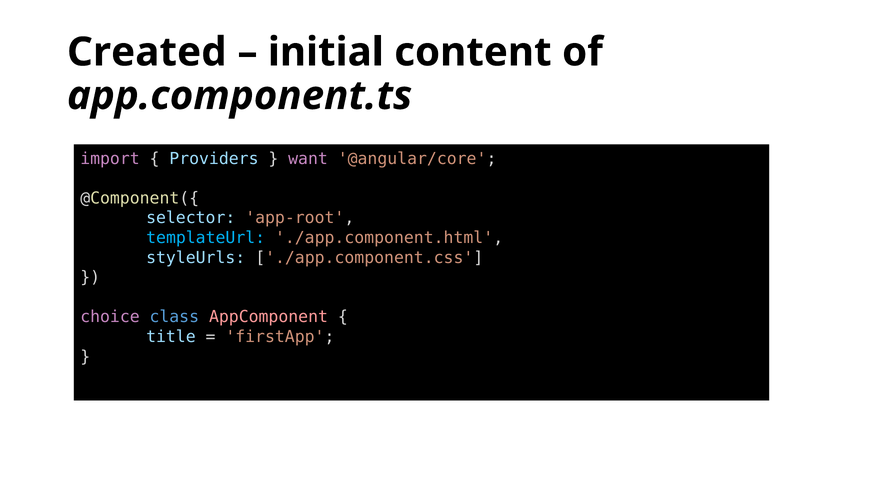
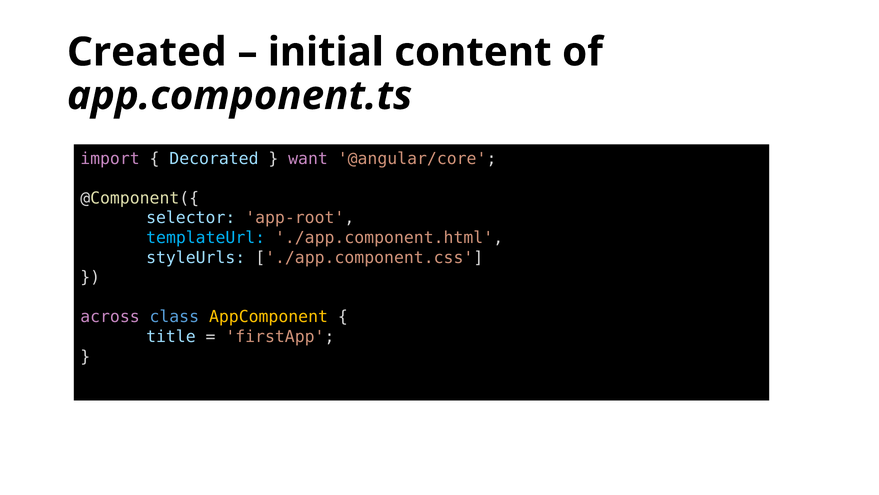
Providers: Providers -> Decorated
choice: choice -> across
AppComponent colour: pink -> yellow
